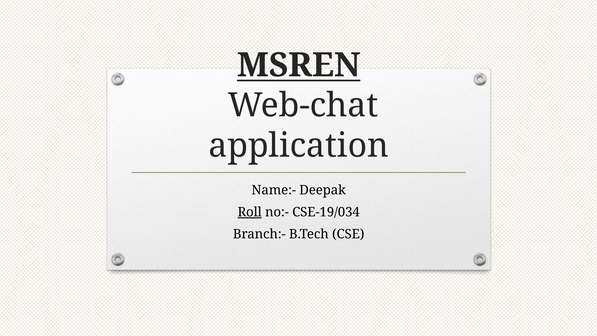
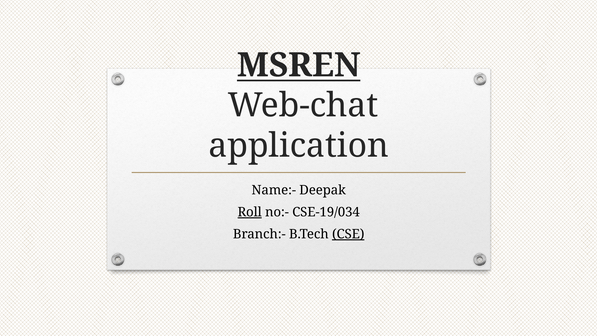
CSE underline: none -> present
